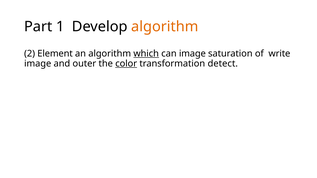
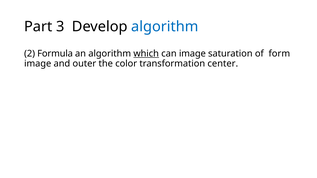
1: 1 -> 3
algorithm at (165, 27) colour: orange -> blue
Element: Element -> Formula
write: write -> form
color underline: present -> none
detect: detect -> center
